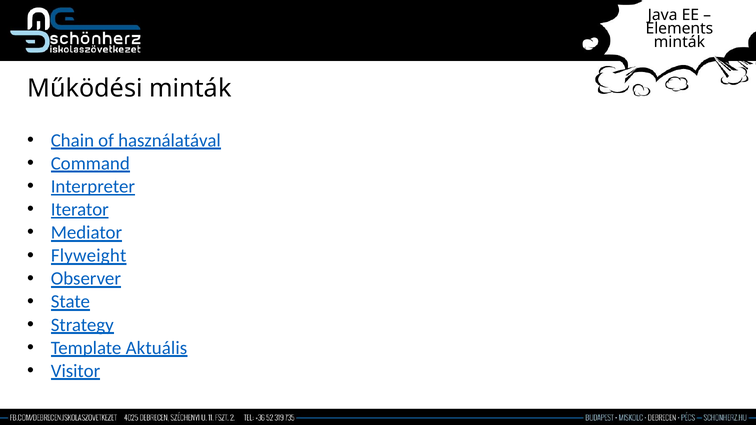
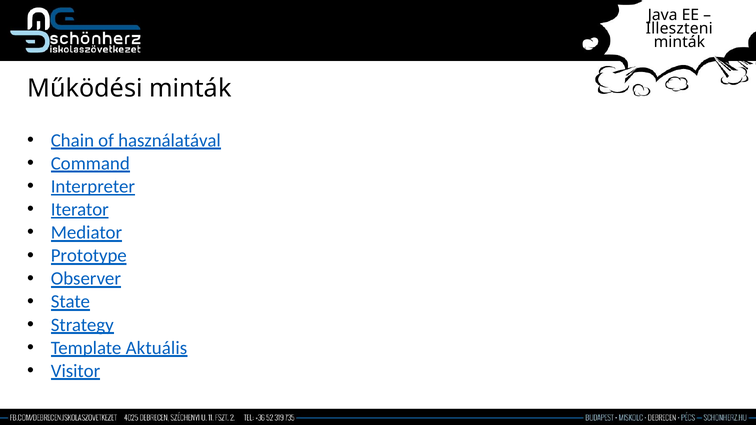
Elements: Elements -> Illeszteni
Flyweight: Flyweight -> Prototype
